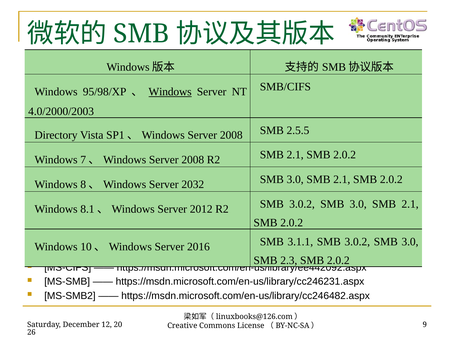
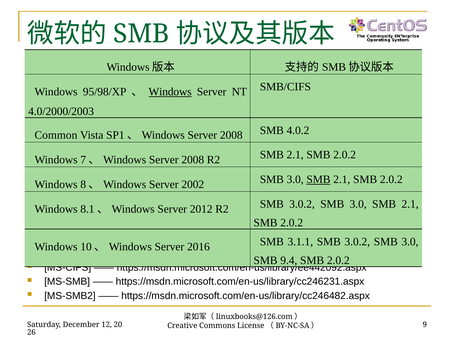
Directory: Directory -> Common
2.5.5: 2.5.5 -> 4.0.2
2032: 2032 -> 2002
SMB at (318, 180) underline: none -> present
2.3: 2.3 -> 9.4
